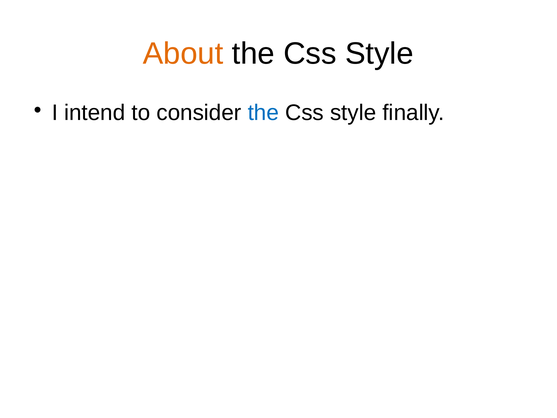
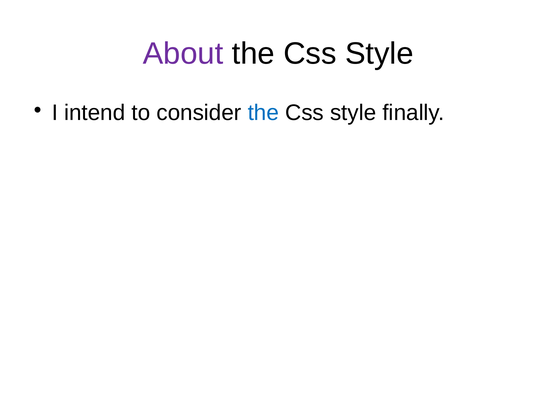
About colour: orange -> purple
